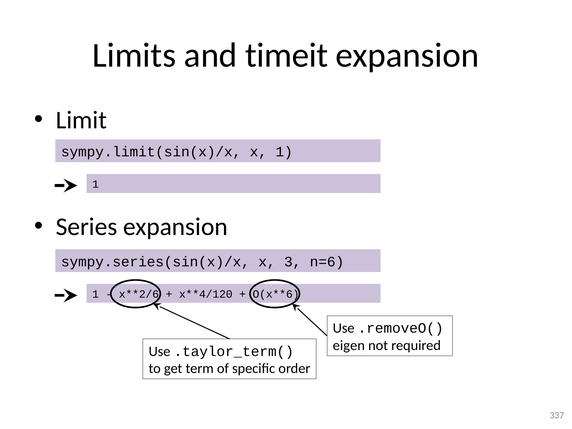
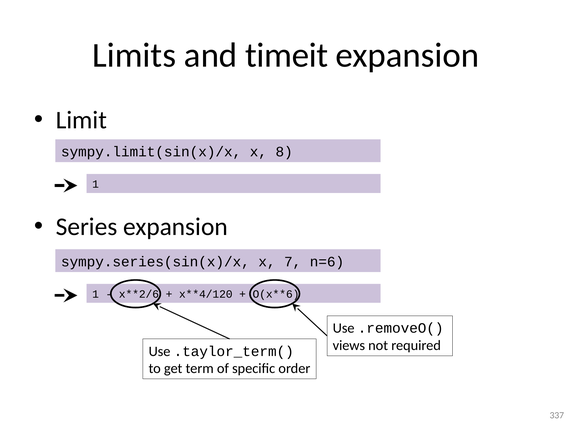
x 1: 1 -> 8
3: 3 -> 7
eigen: eigen -> views
